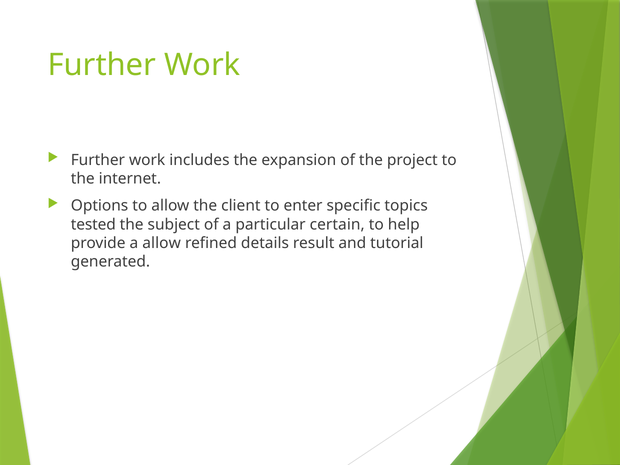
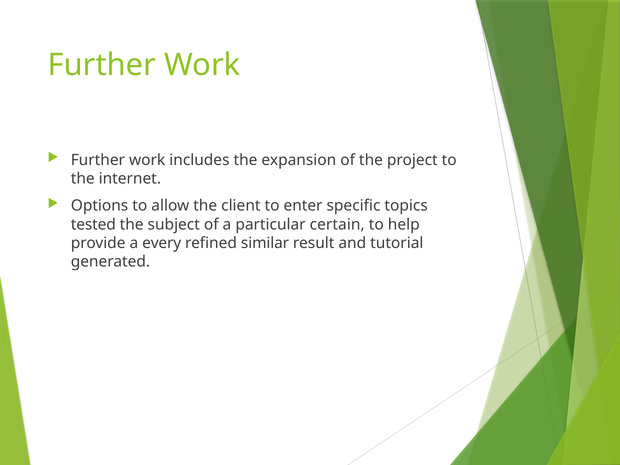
a allow: allow -> every
details: details -> similar
